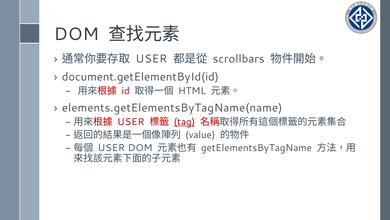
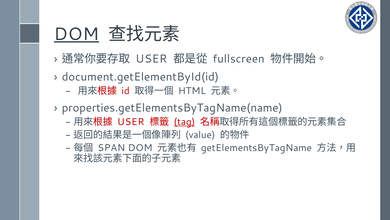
DOM at (76, 34) underline: none -> present
scrollbars: scrollbars -> fullscreen
elements.getElementsByTagName(name: elements.getElementsByTagName(name -> properties.getElementsByTagName(name
USER at (111, 147): USER -> SPAN
